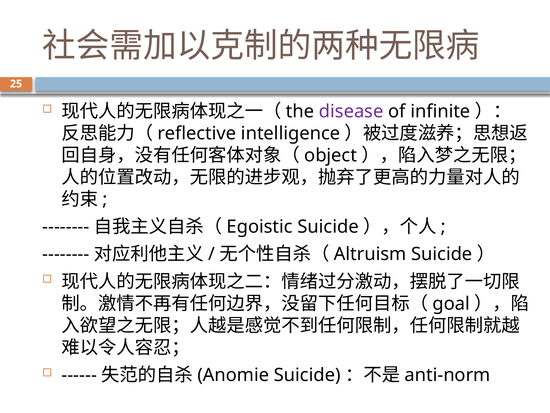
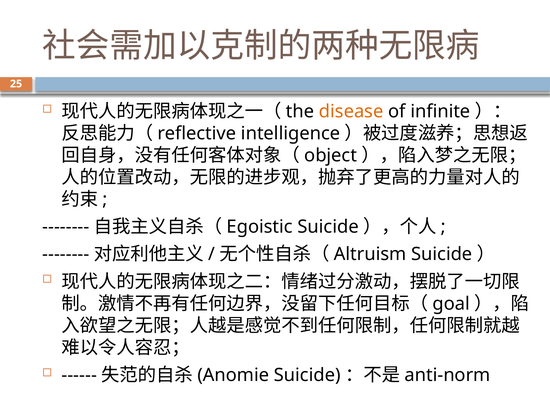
disease colour: purple -> orange
